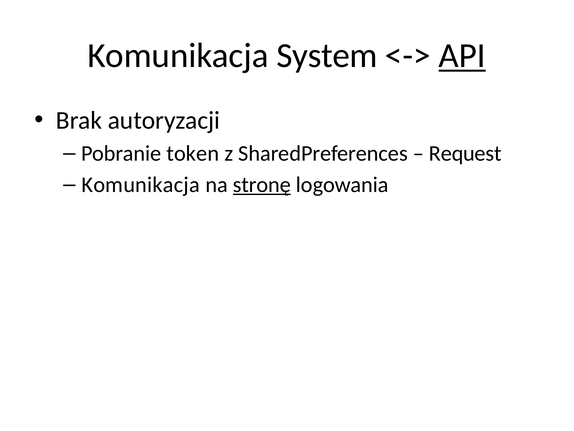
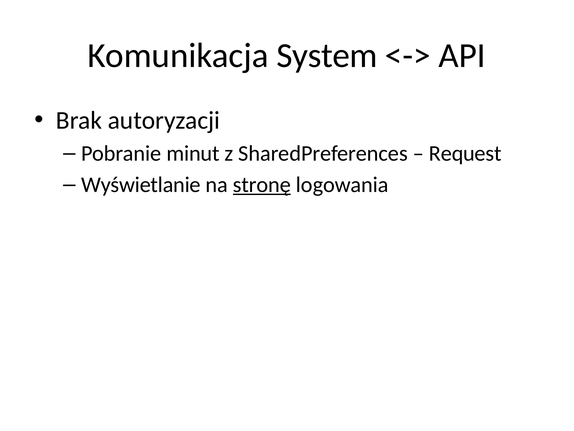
API underline: present -> none
token: token -> minut
Komunikacja at (141, 185): Komunikacja -> Wyświetlanie
